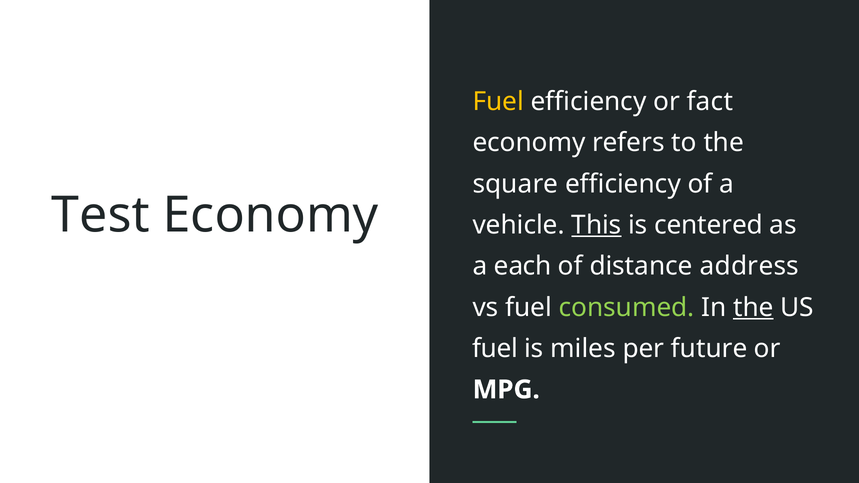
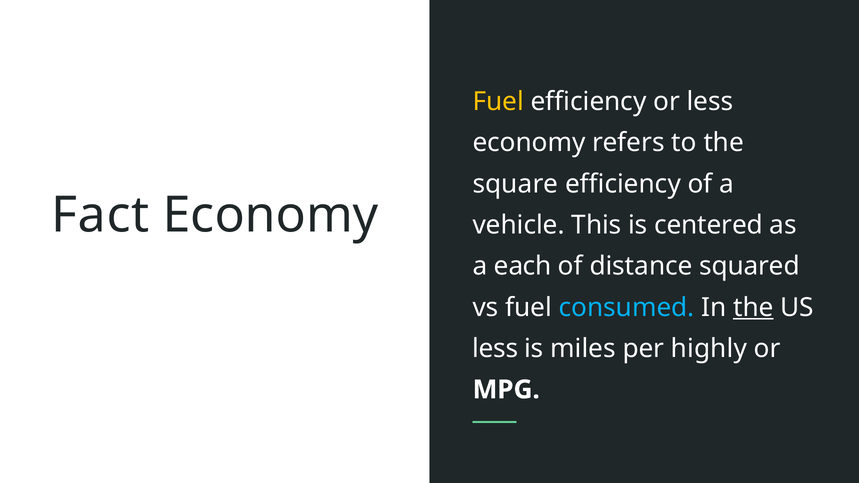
or fact: fact -> less
Test: Test -> Fact
This underline: present -> none
address: address -> squared
consumed colour: light green -> light blue
fuel at (495, 349): fuel -> less
future: future -> highly
